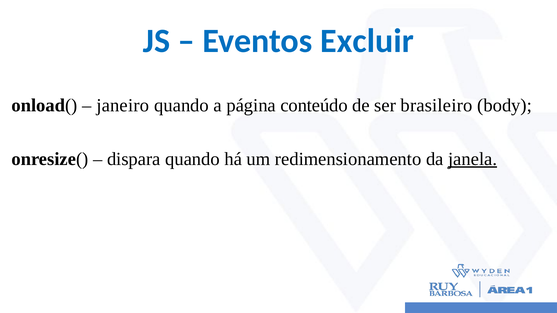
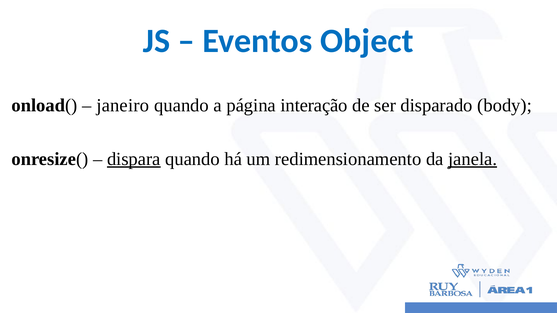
Excluir: Excluir -> Object
conteúdo: conteúdo -> interação
brasileiro: brasileiro -> disparado
dispara underline: none -> present
